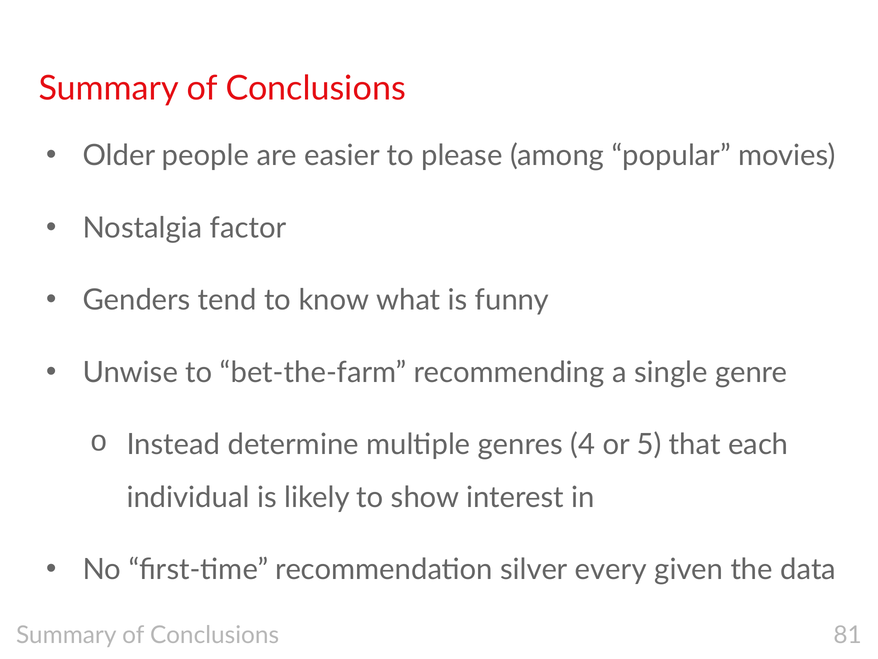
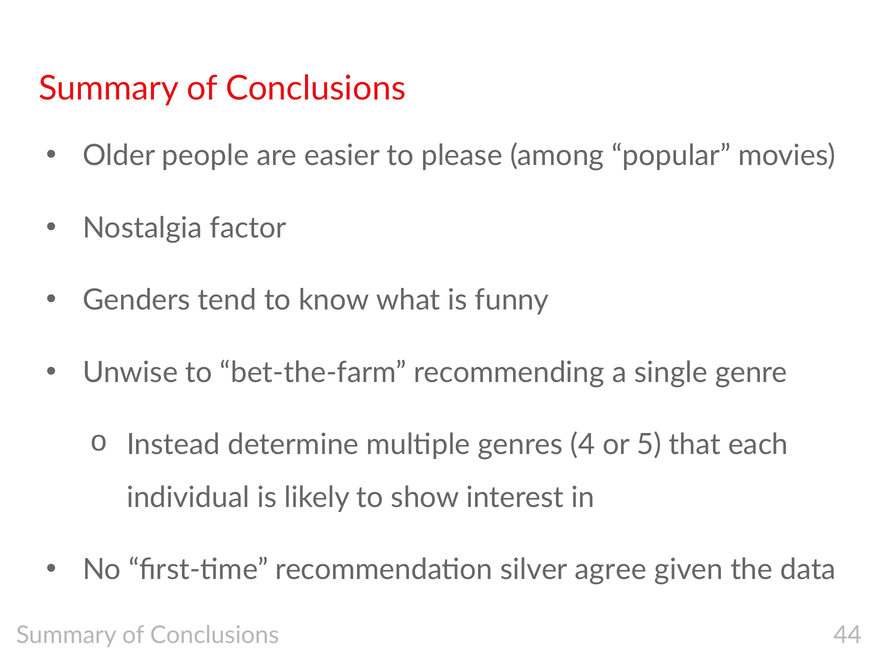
every: every -> agree
81: 81 -> 44
